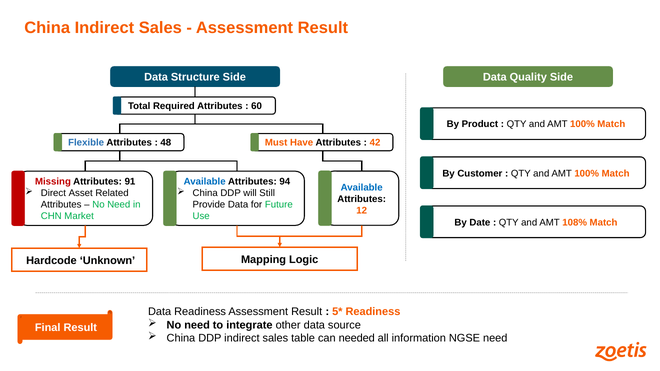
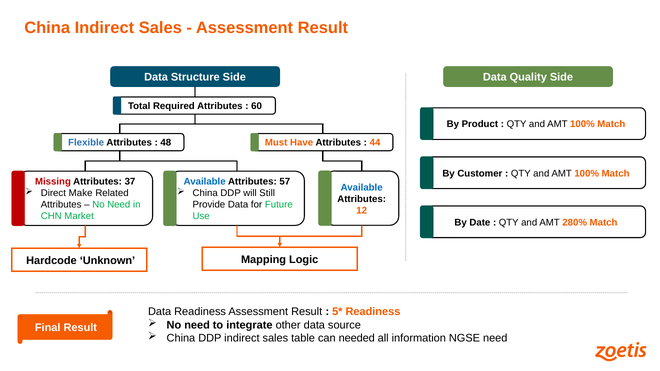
42: 42 -> 44
91: 91 -> 37
94: 94 -> 57
Asset: Asset -> Make
108%: 108% -> 280%
